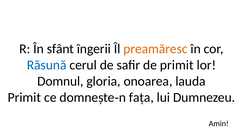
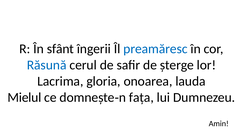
preamăresc colour: orange -> blue
de primit: primit -> șterge
Domnul: Domnul -> Lacrima
Primit at (24, 97): Primit -> Mielul
